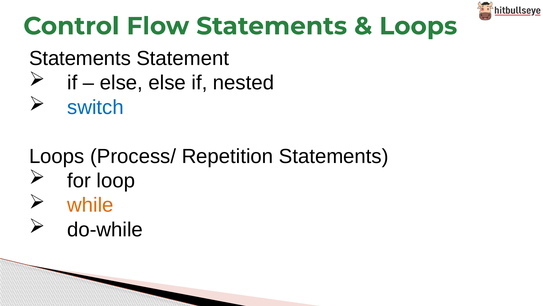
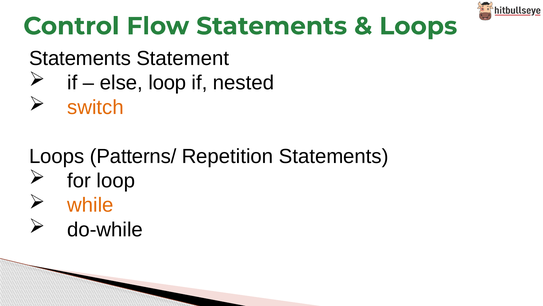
else else: else -> loop
switch colour: blue -> orange
Process/: Process/ -> Patterns/
